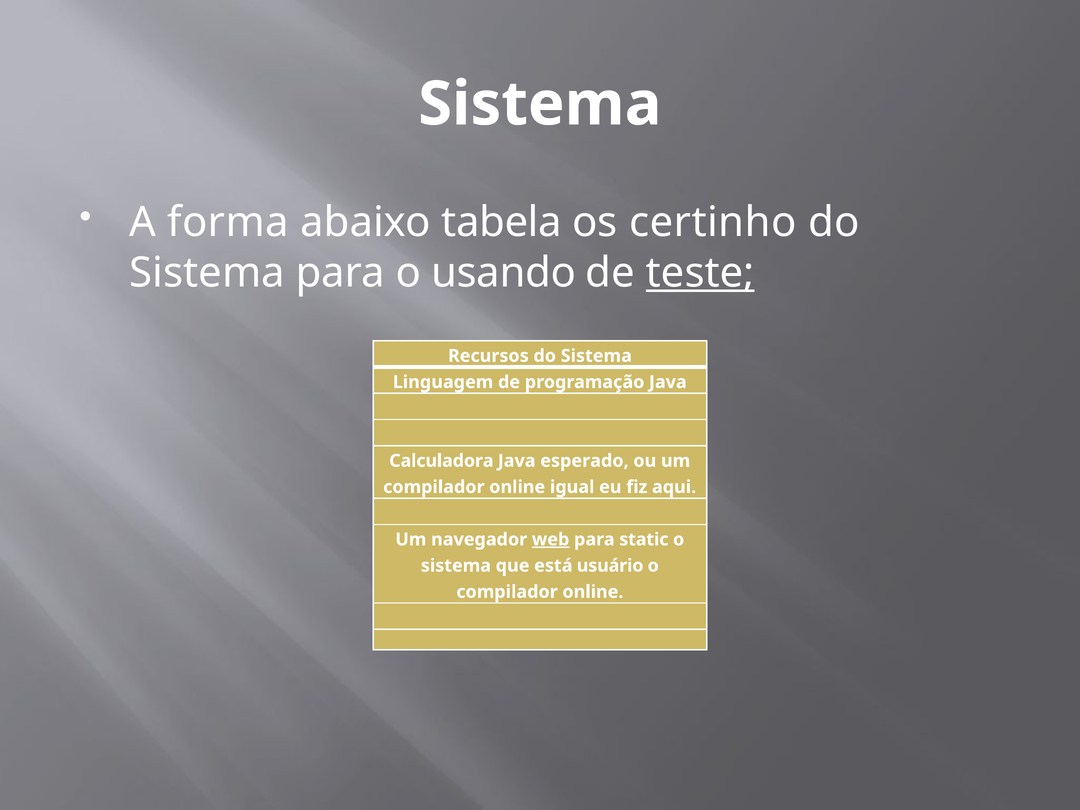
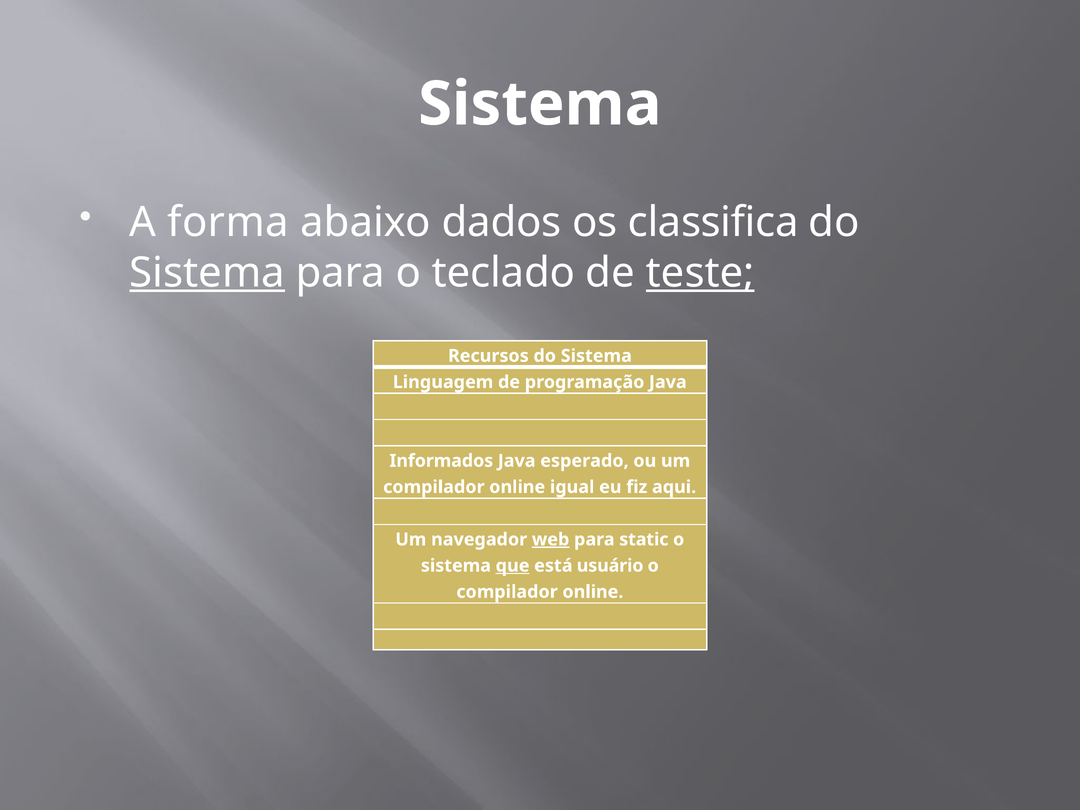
tabela: tabela -> dados
certinho: certinho -> classifica
Sistema at (207, 273) underline: none -> present
usando: usando -> teclado
Calculadora: Calculadora -> Informados
que underline: none -> present
